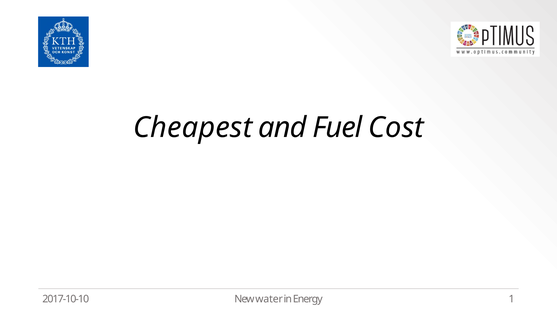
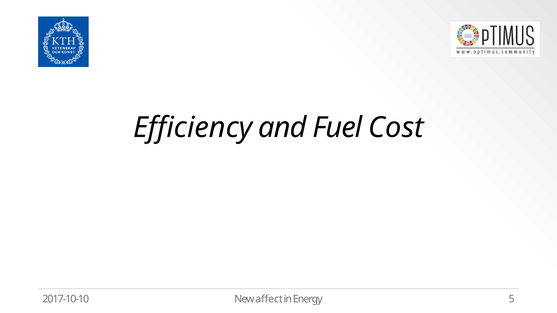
Cheapest: Cheapest -> Efficiency
water: water -> affect
1: 1 -> 5
